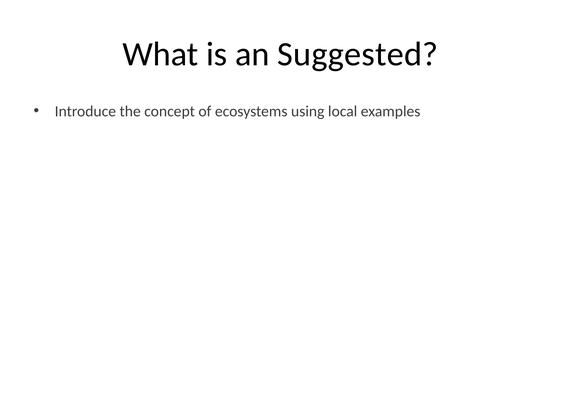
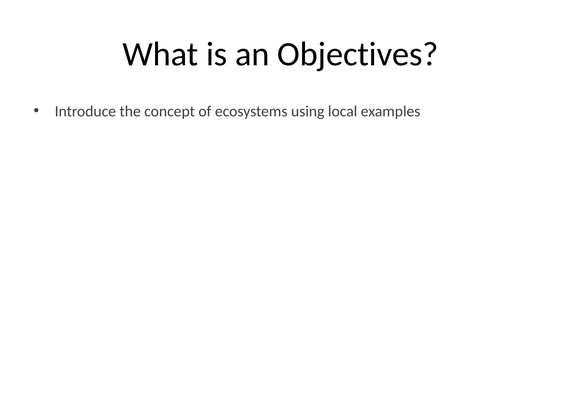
Suggested: Suggested -> Objectives
